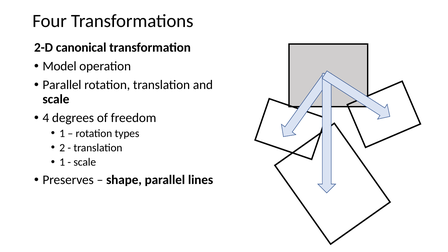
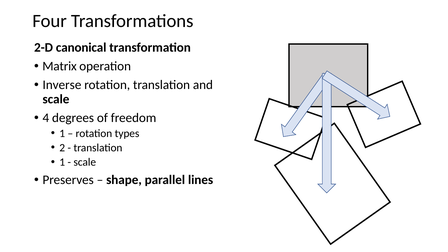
Model: Model -> Matrix
Parallel at (62, 85): Parallel -> Inverse
